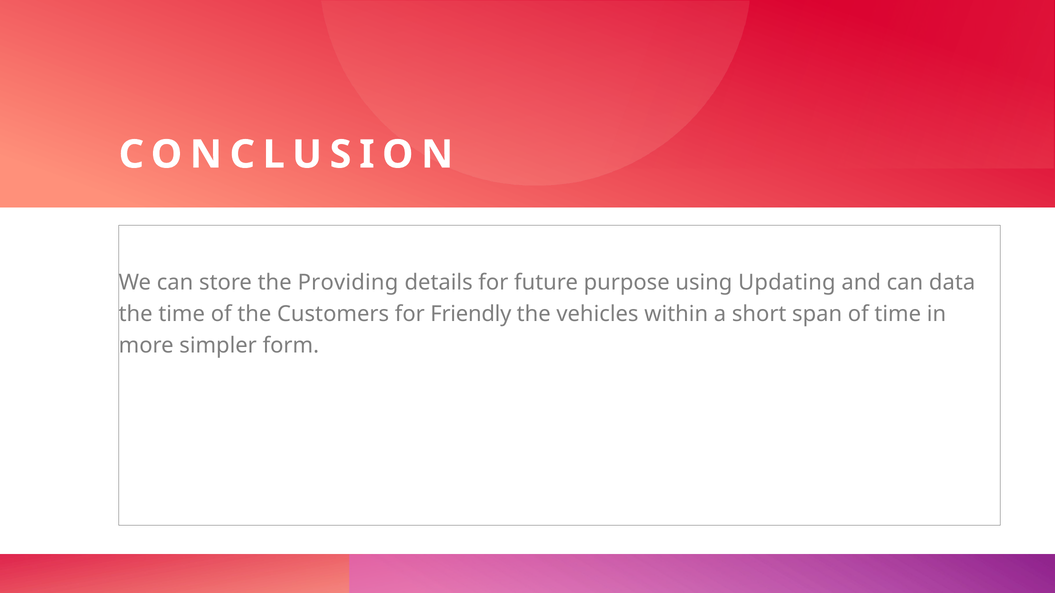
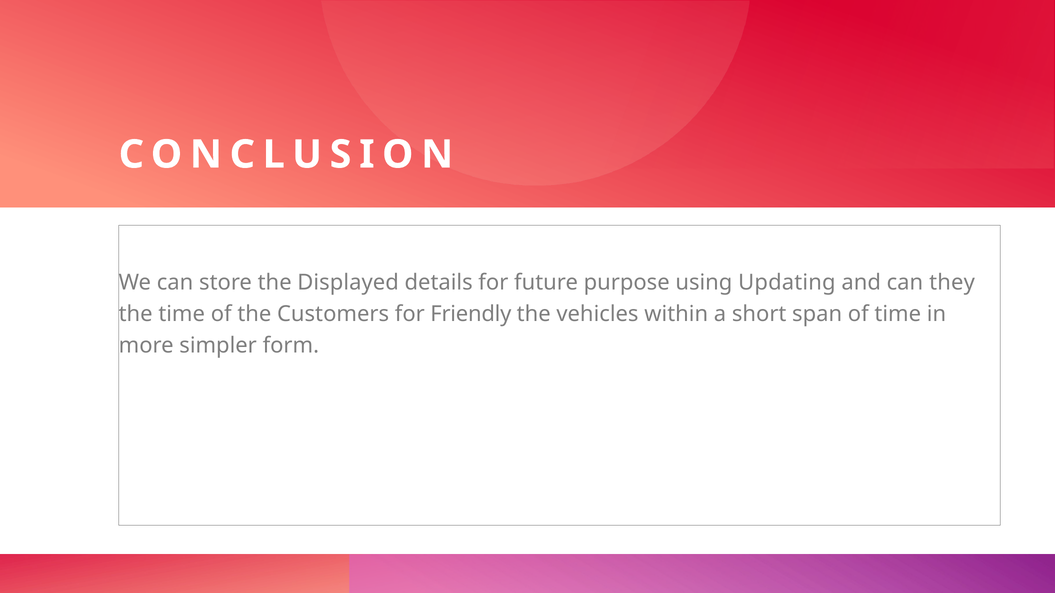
Providing: Providing -> Displayed
data: data -> they
